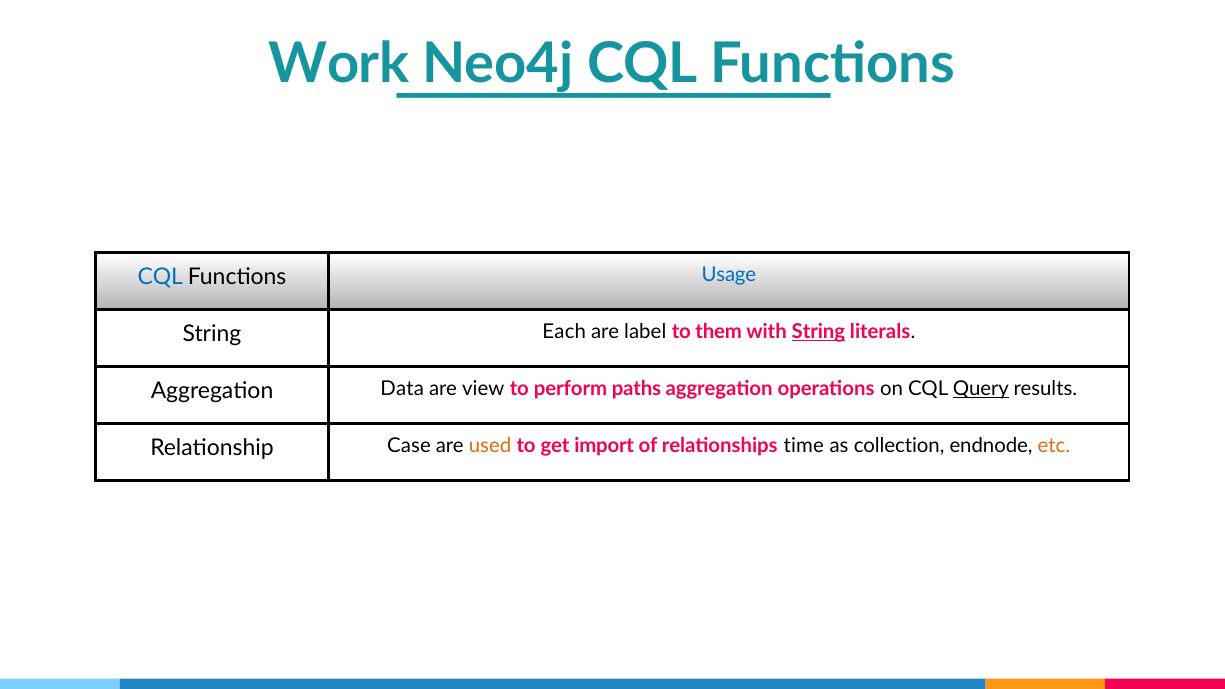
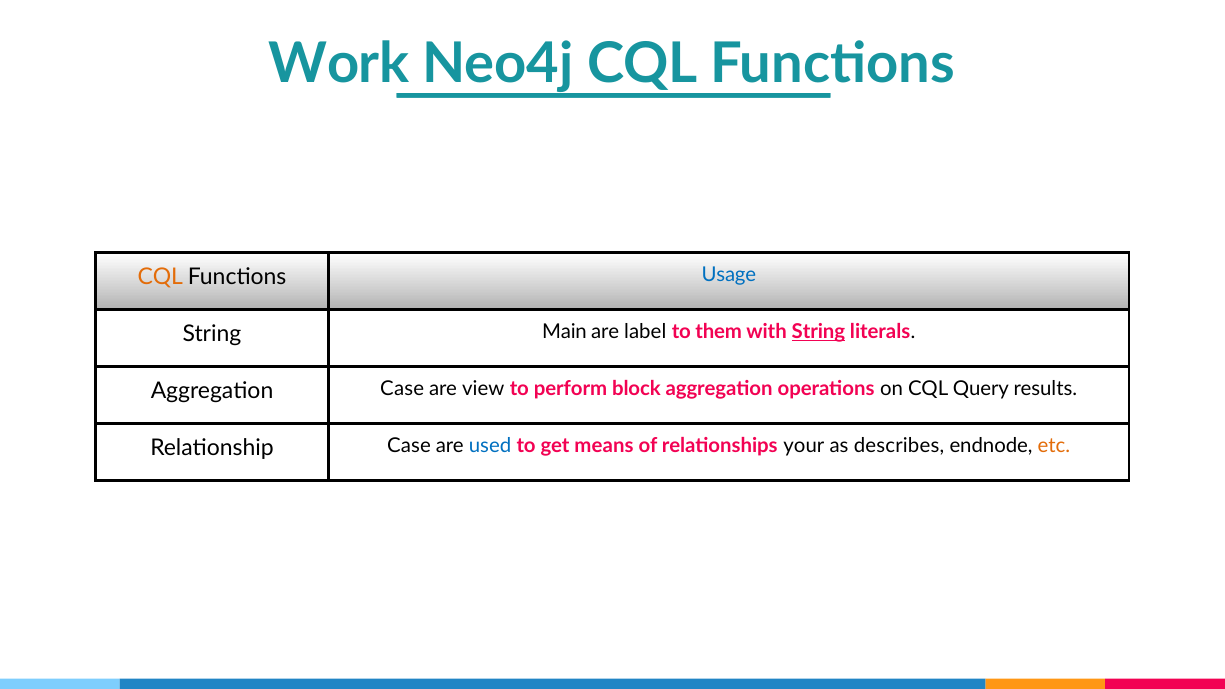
CQL at (160, 277) colour: blue -> orange
Each: Each -> Main
Aggregation Data: Data -> Case
paths: paths -> block
Query underline: present -> none
used colour: orange -> blue
import: import -> means
time: time -> your
collection: collection -> describes
